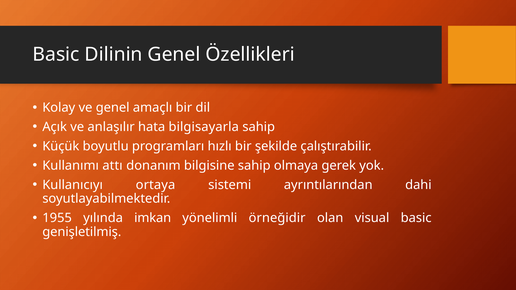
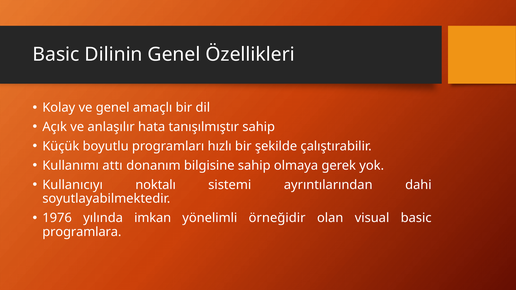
bilgisayarla: bilgisayarla -> tanışılmıştır
ortaya: ortaya -> noktalı
1955: 1955 -> 1976
genişletilmiş: genişletilmiş -> programlara
